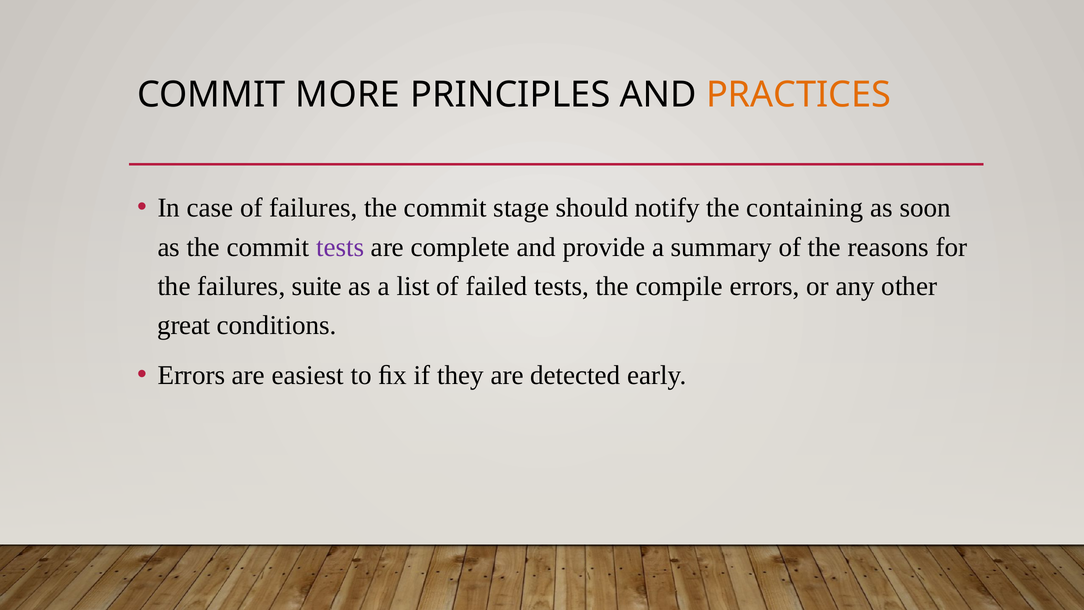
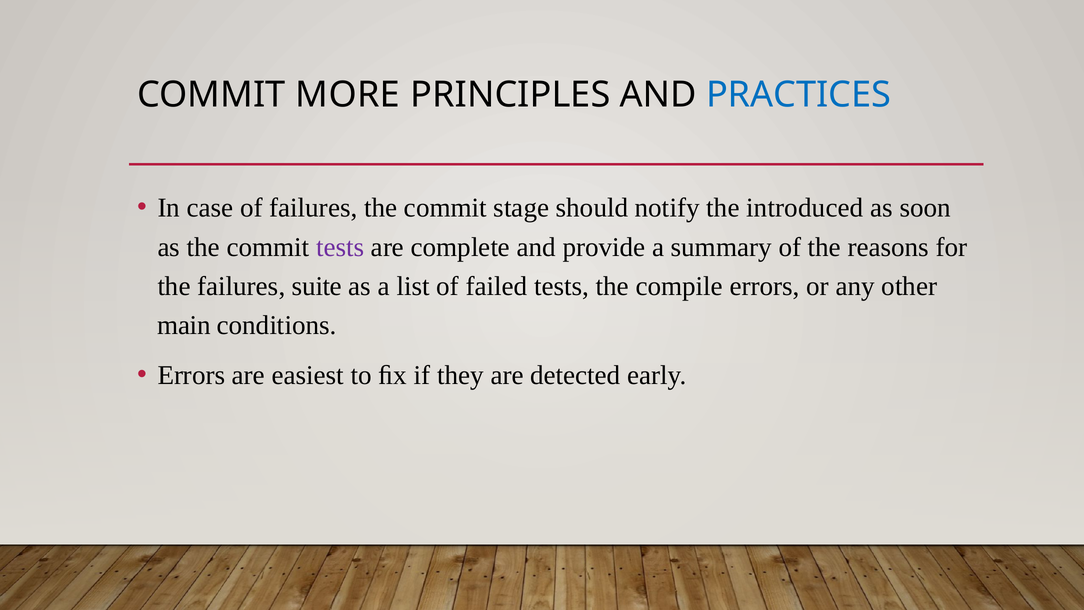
PRACTICES colour: orange -> blue
containing: containing -> introduced
great: great -> main
